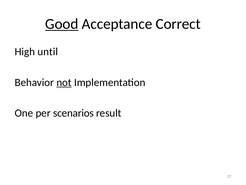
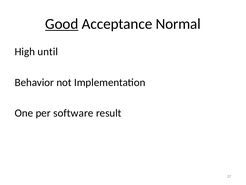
Correct: Correct -> Normal
not underline: present -> none
scenarios: scenarios -> software
